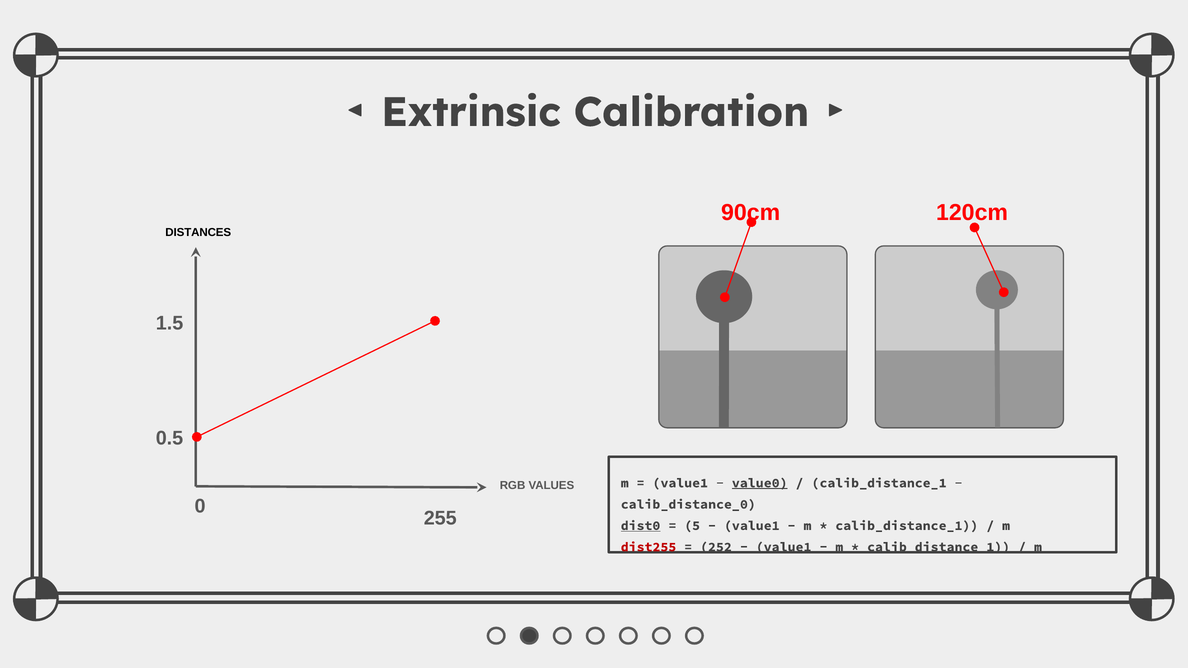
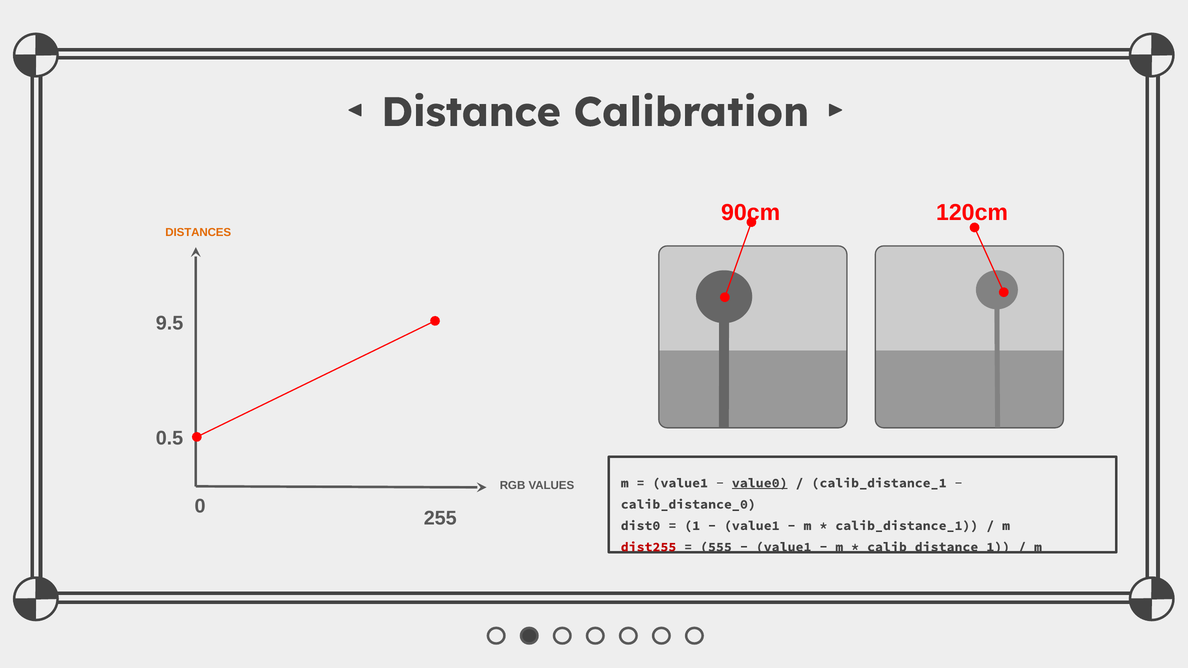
Extrinsic: Extrinsic -> Distance
DISTANCES colour: black -> orange
1.5: 1.5 -> 9.5
dist0 underline: present -> none
5: 5 -> 1
252: 252 -> 555
